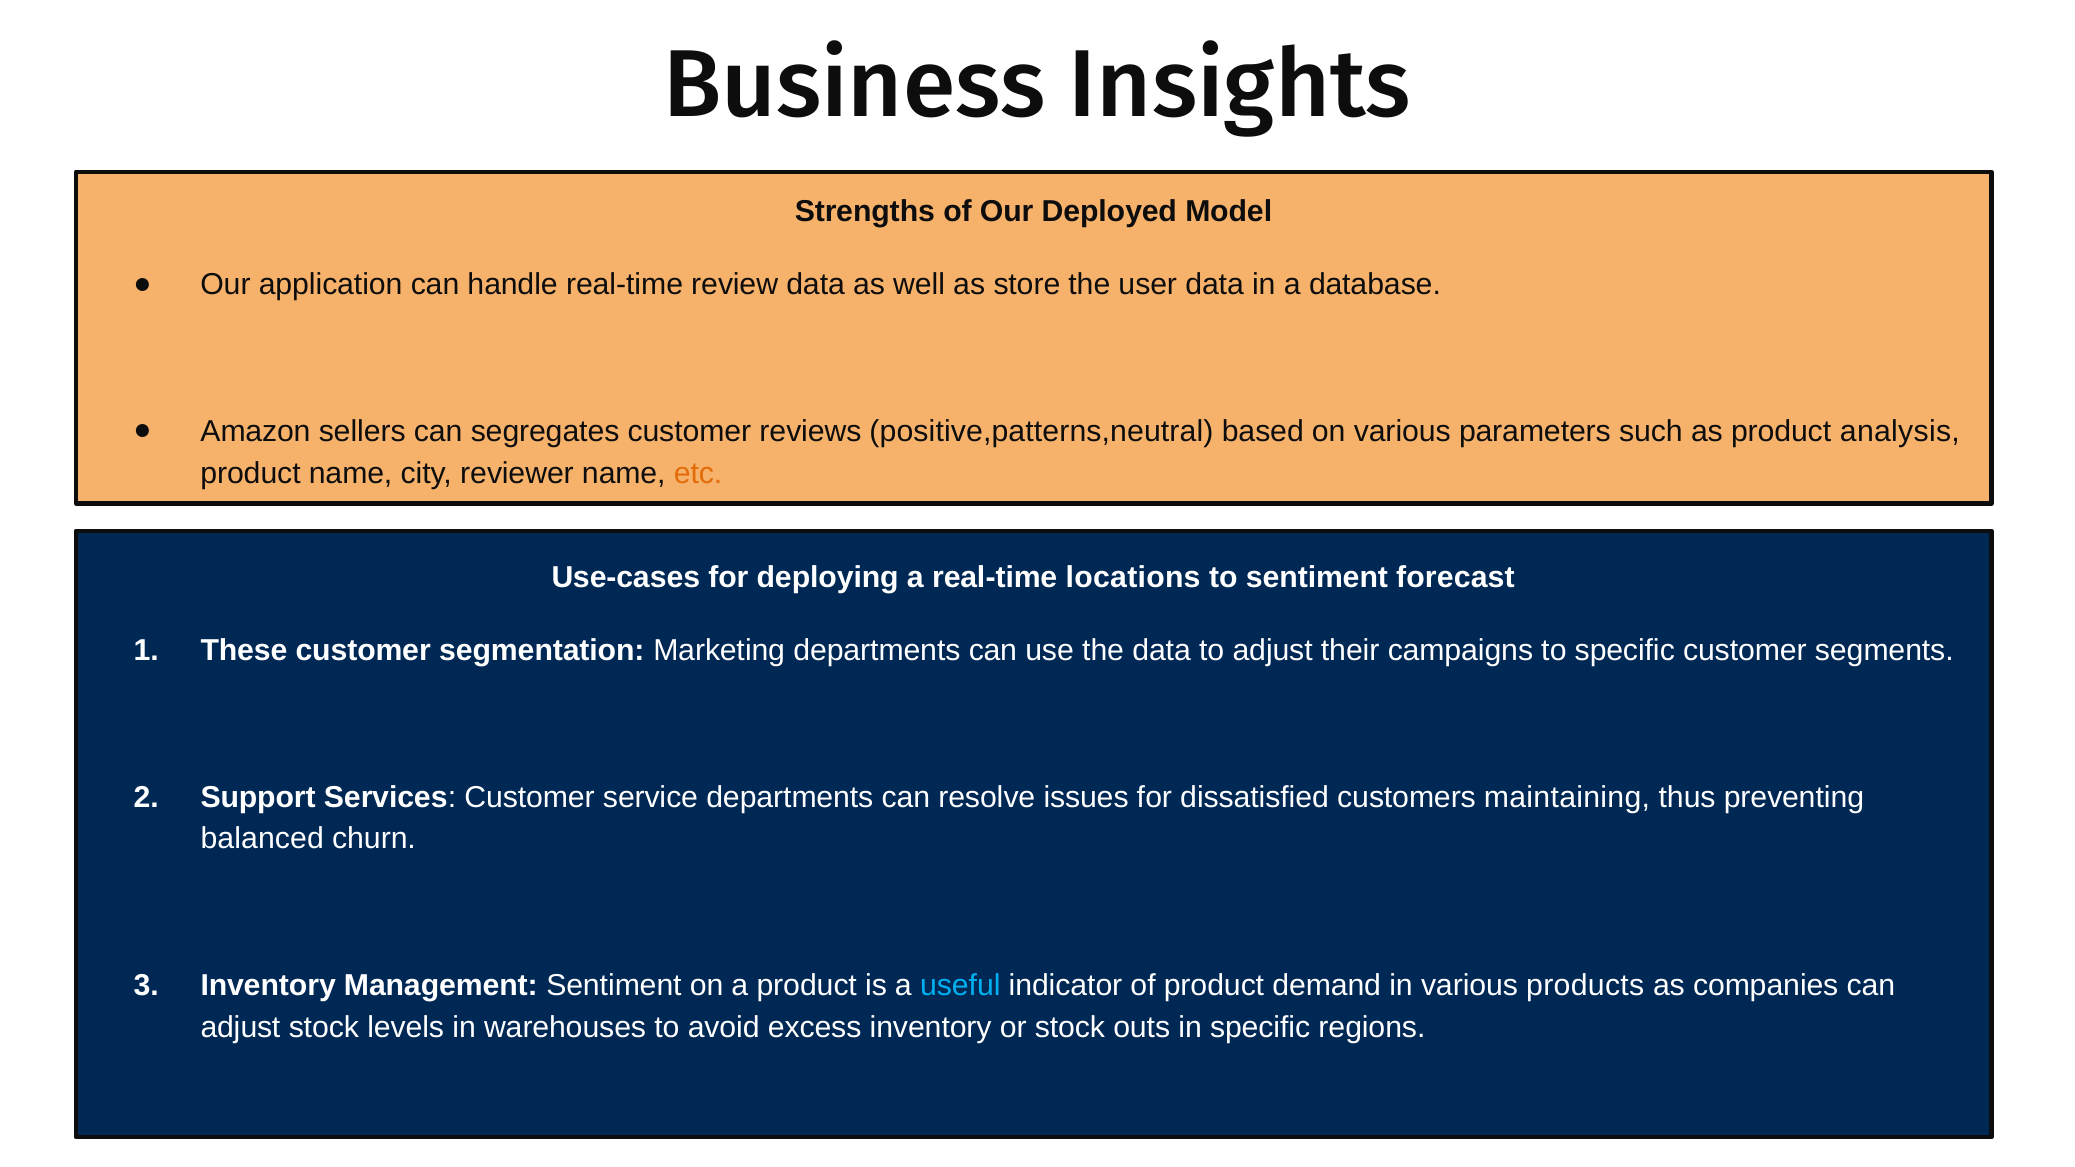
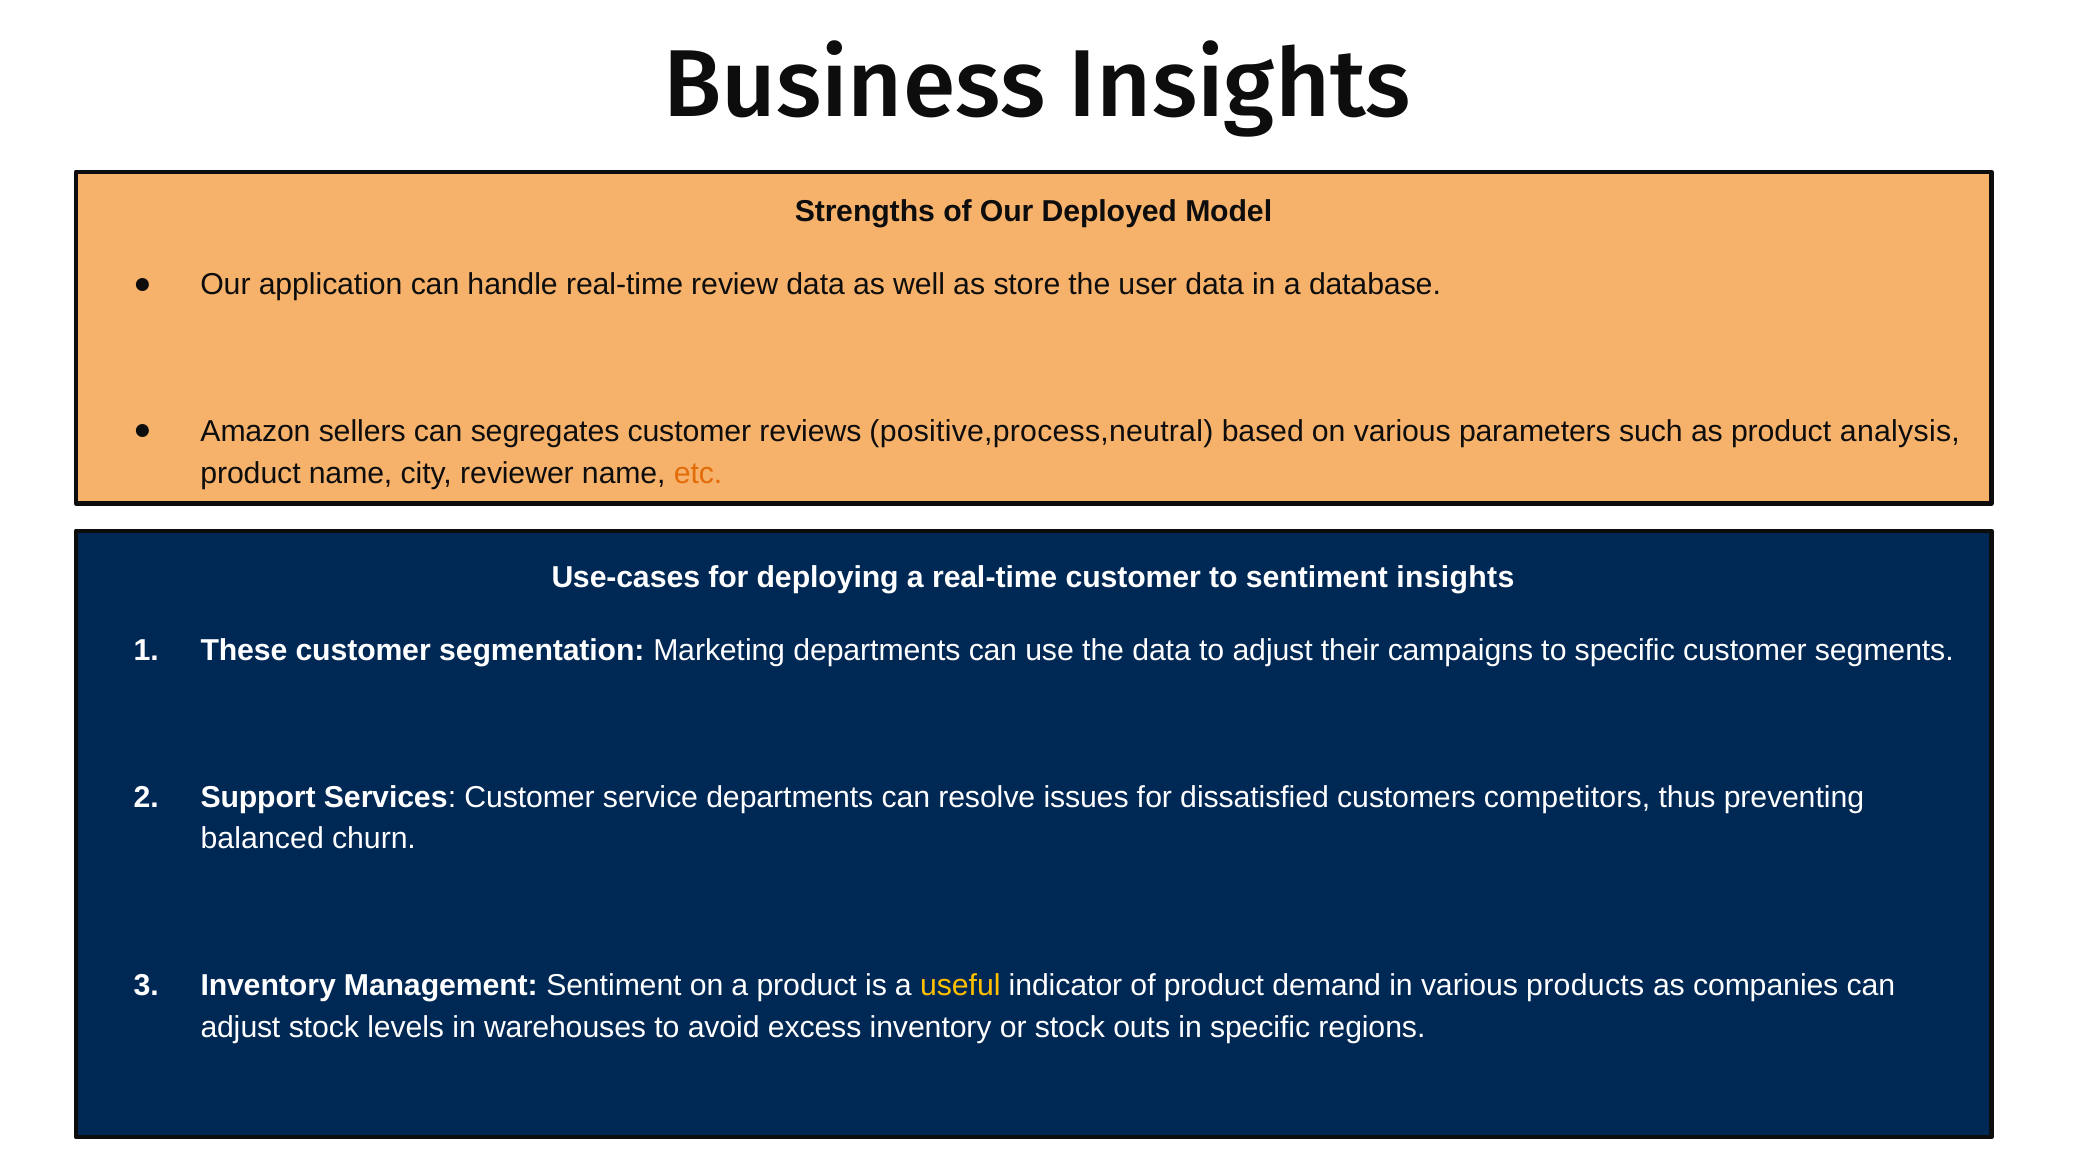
positive,patterns,neutral: positive,patterns,neutral -> positive,process,neutral
real-time locations: locations -> customer
sentiment forecast: forecast -> insights
maintaining: maintaining -> competitors
useful colour: light blue -> yellow
